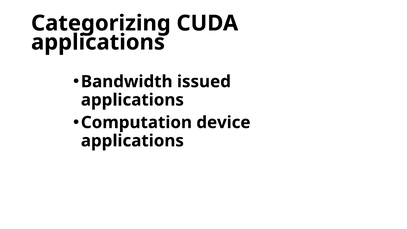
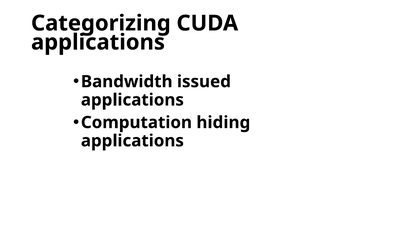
device: device -> hiding
